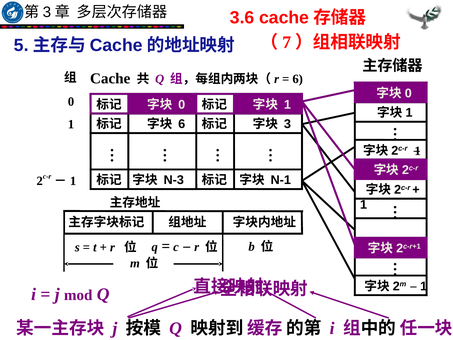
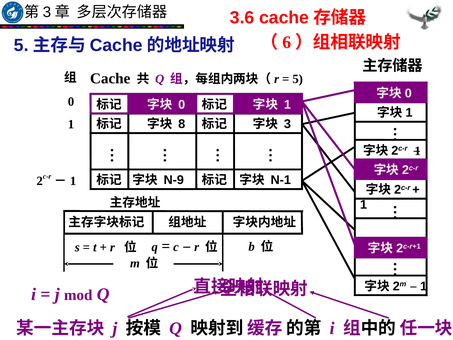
7: 7 -> 6
6 at (298, 79): 6 -> 5
6 at (182, 124): 6 -> 8
N-3: N-3 -> N-9
